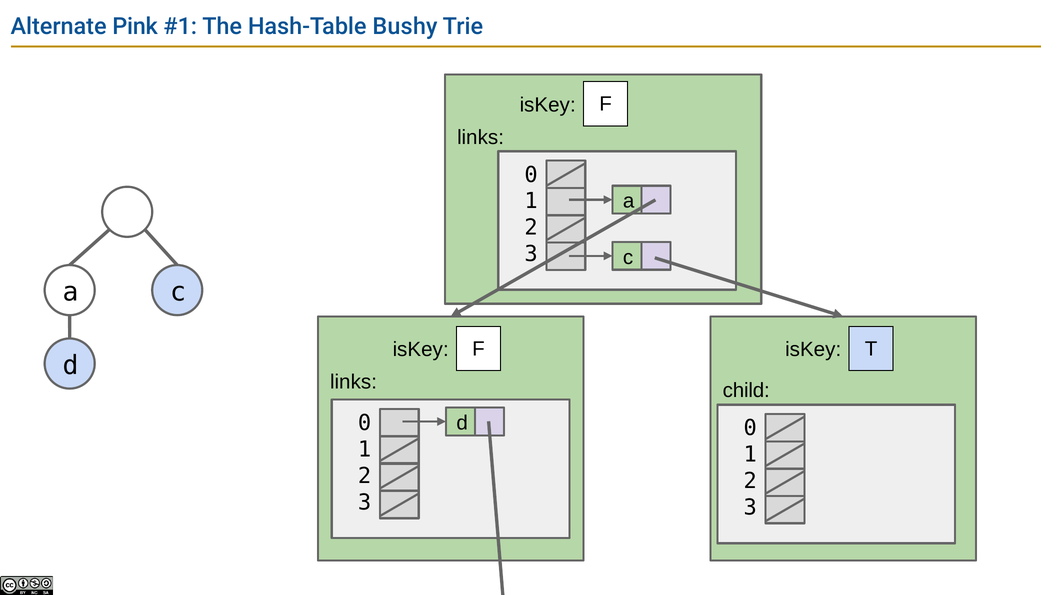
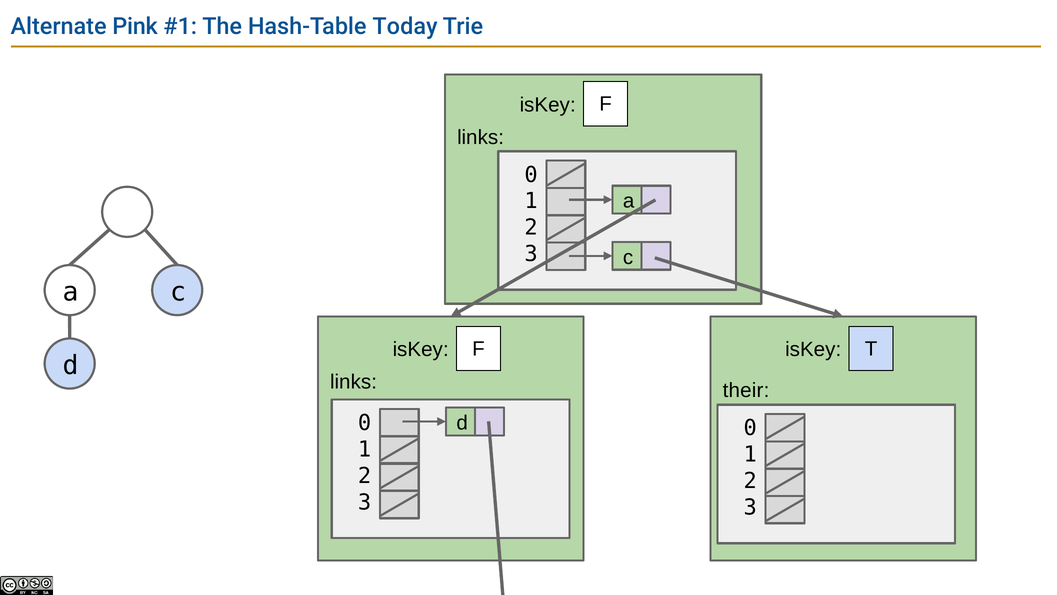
Bushy: Bushy -> Today
child: child -> their
